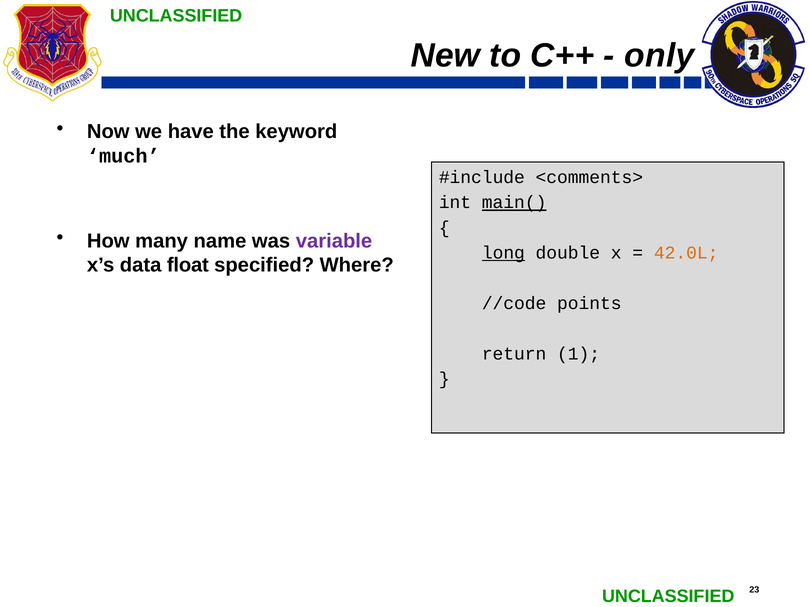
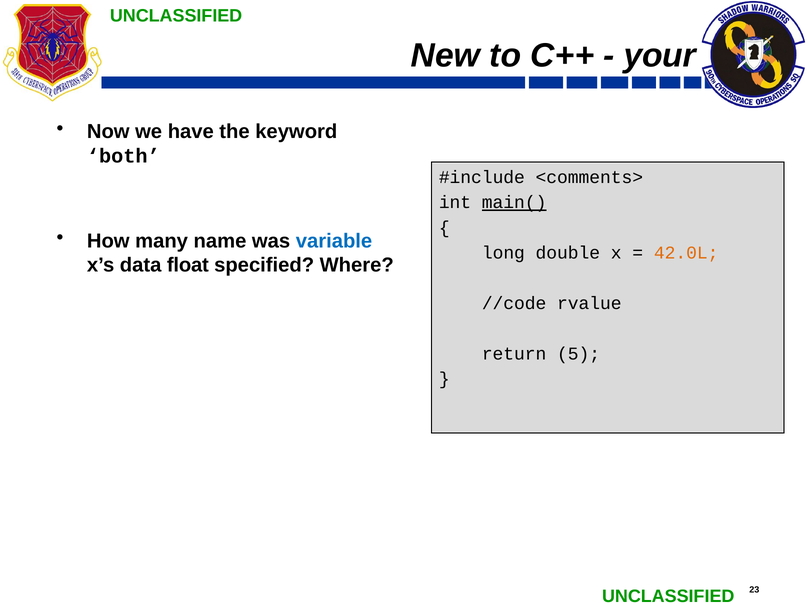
only: only -> your
much: much -> both
variable colour: purple -> blue
long underline: present -> none
points: points -> rvalue
1: 1 -> 5
